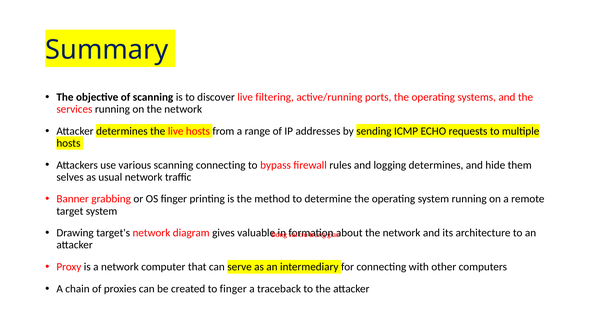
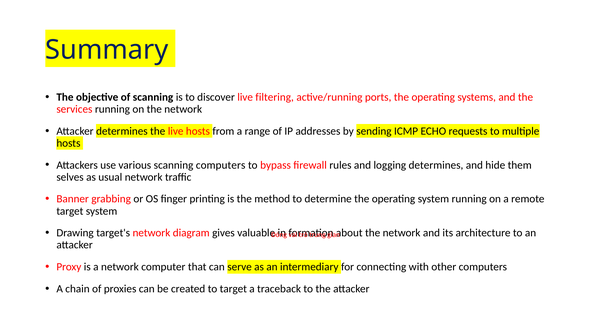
scanning connecting: connecting -> computers
to finger: finger -> target
